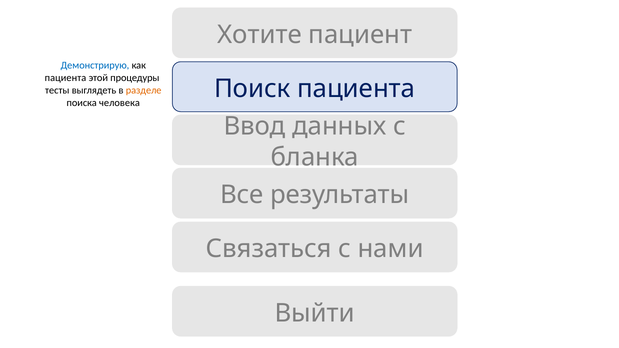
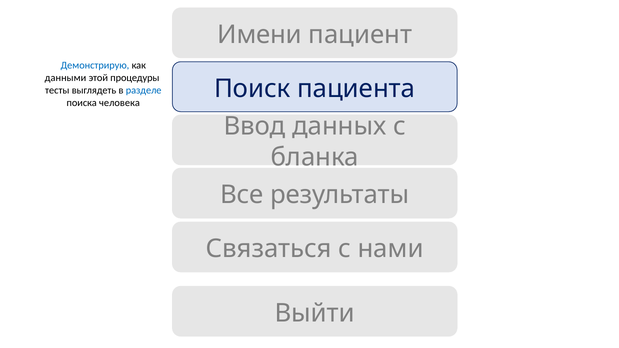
Хотите: Хотите -> Имени
пациента at (65, 78): пациента -> данными
разделе colour: orange -> blue
